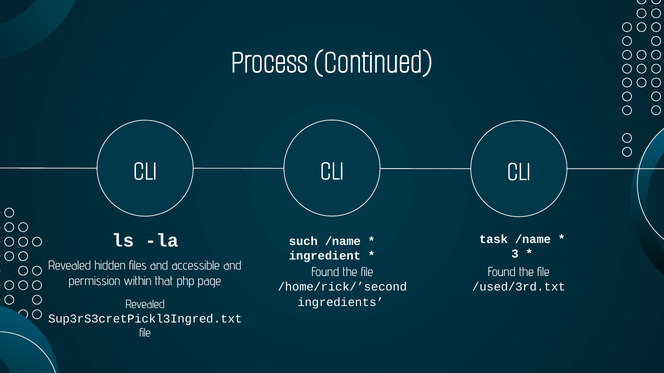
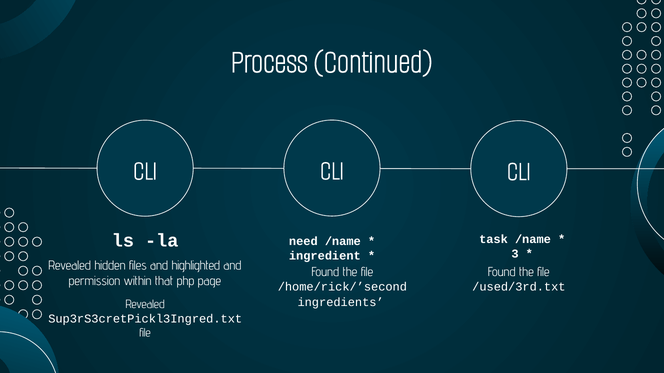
such: such -> need
accessible: accessible -> highlighted
